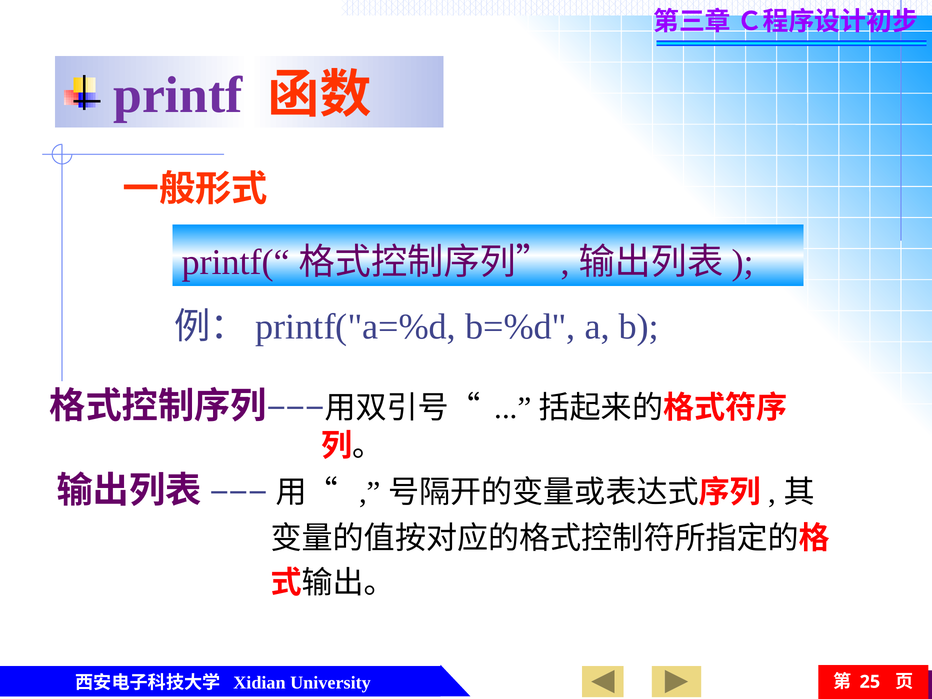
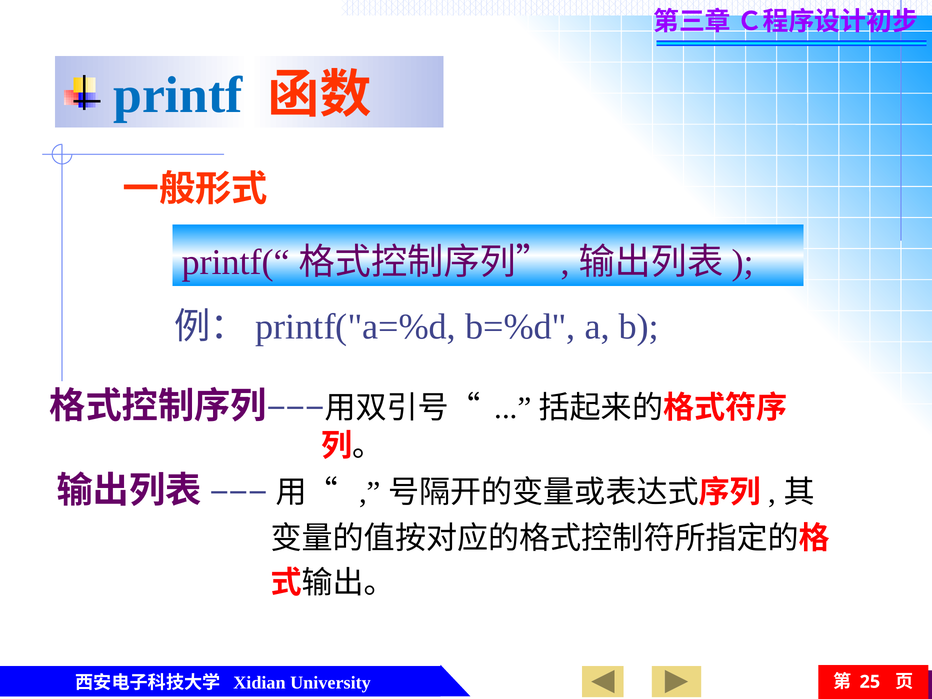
printf colour: purple -> blue
